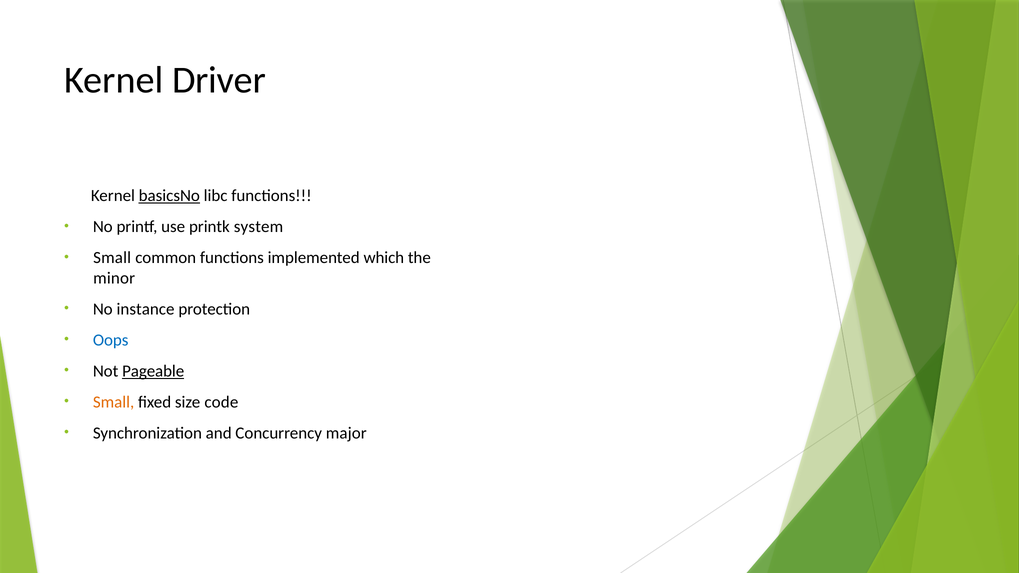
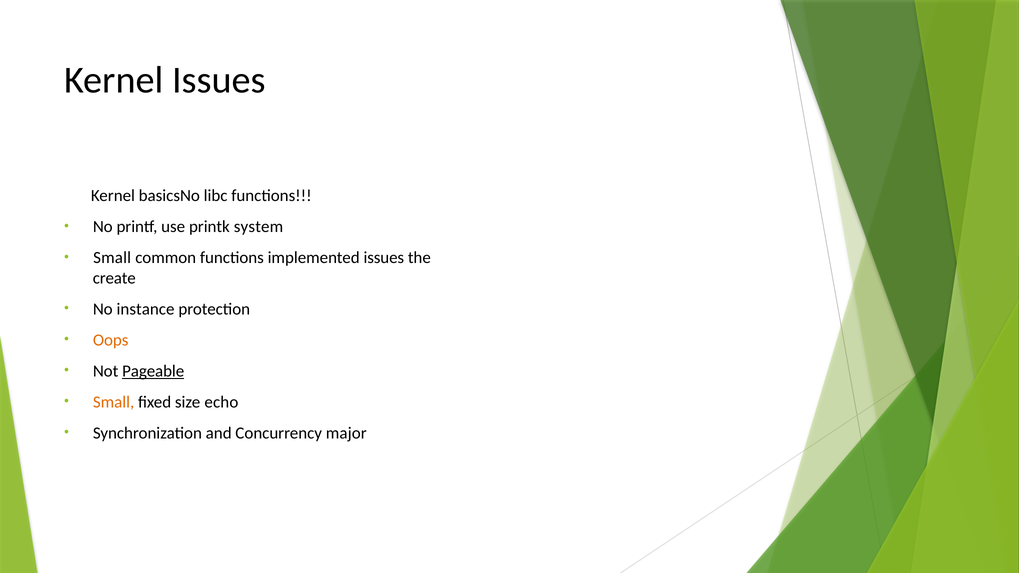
Kernel Driver: Driver -> Issues
basicsNo underline: present -> none
implemented which: which -> issues
minor: minor -> create
Oops colour: blue -> orange
code: code -> echo
